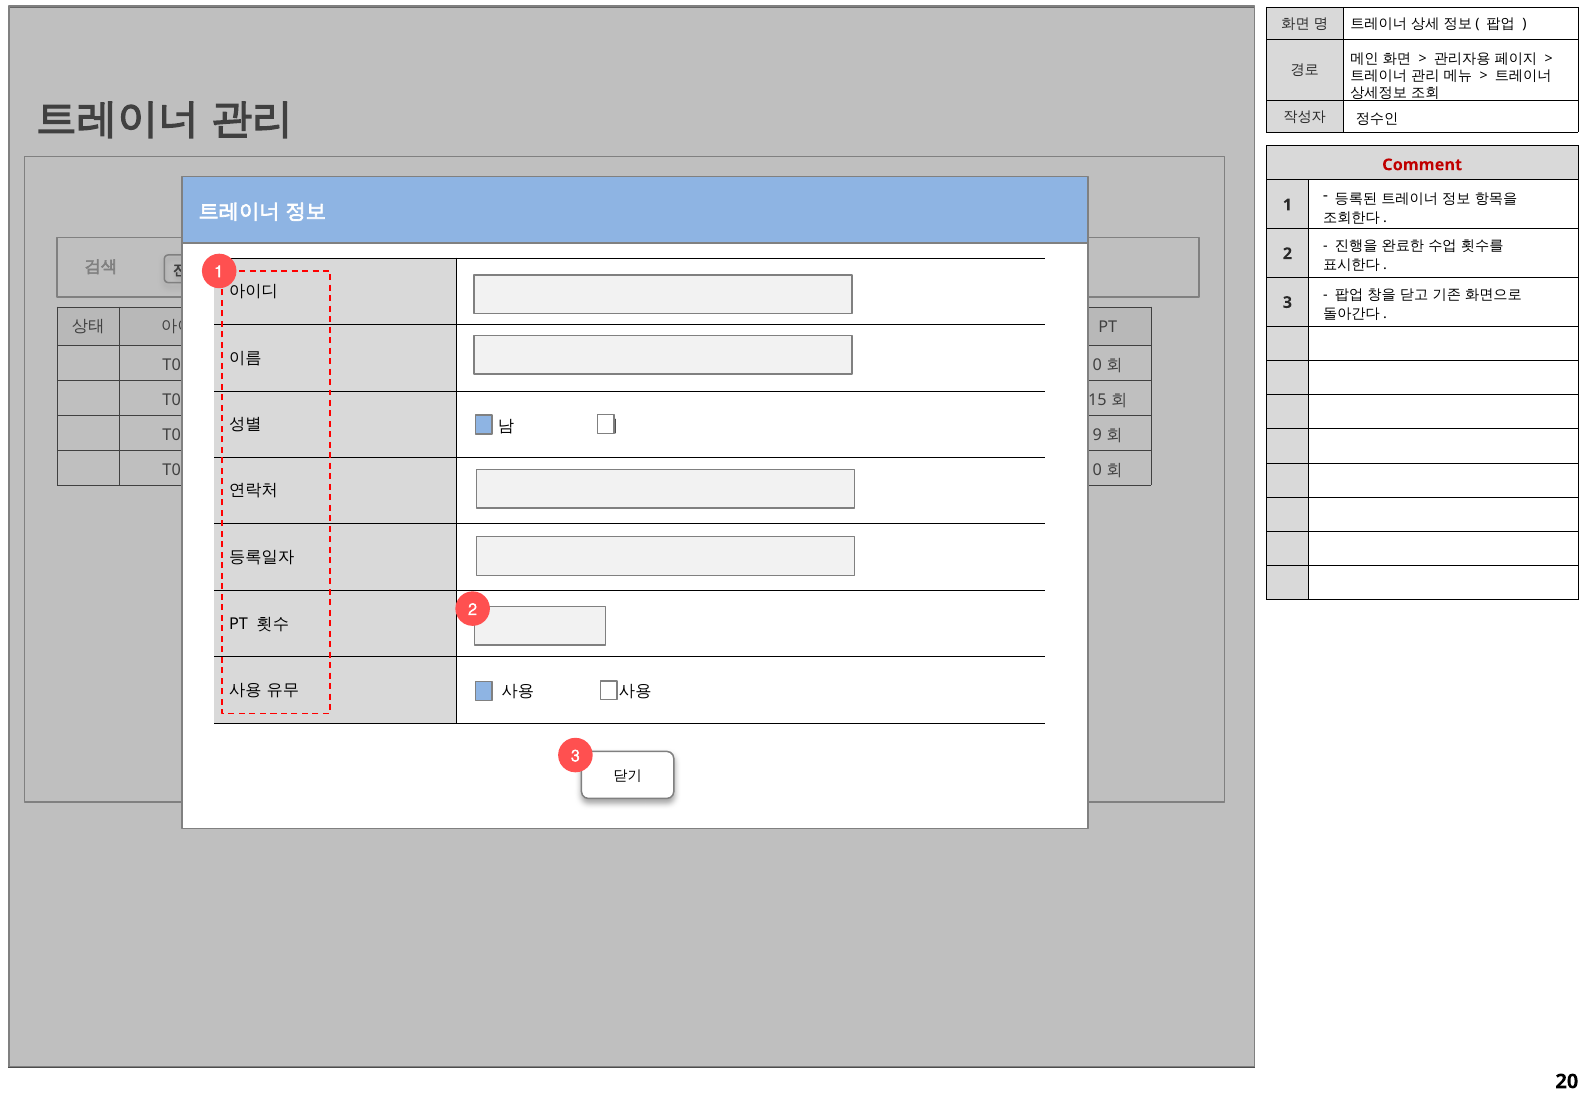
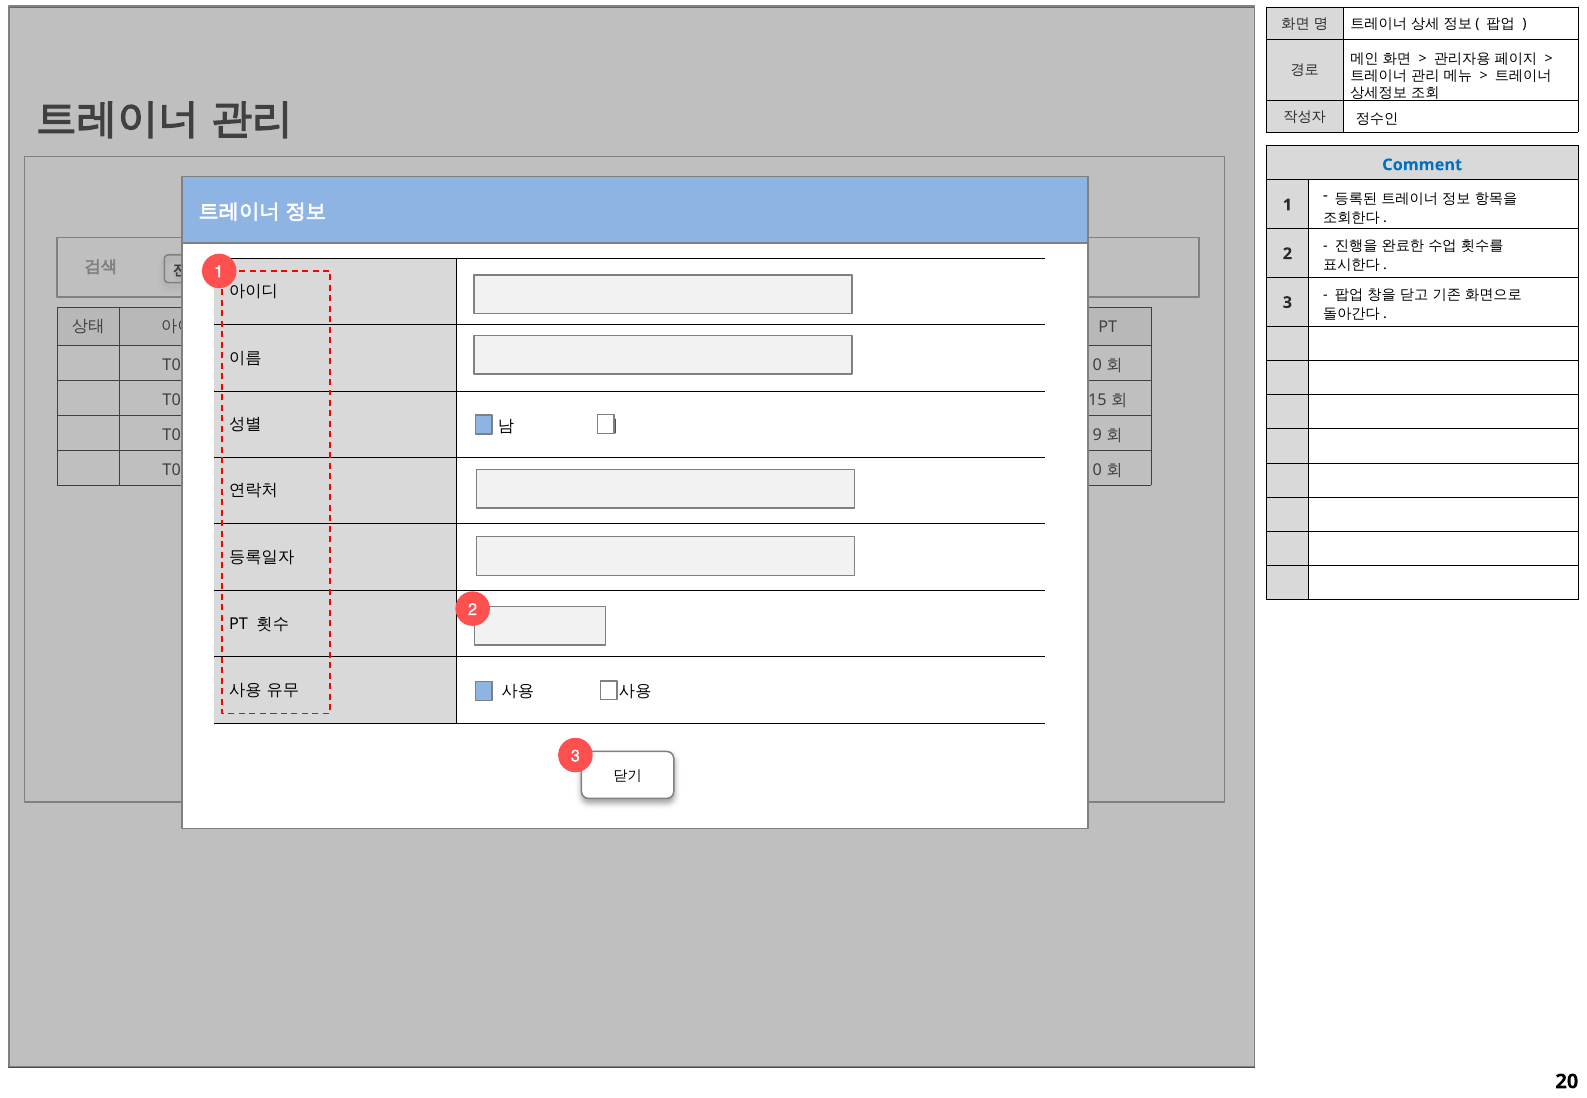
Comment colour: red -> blue
